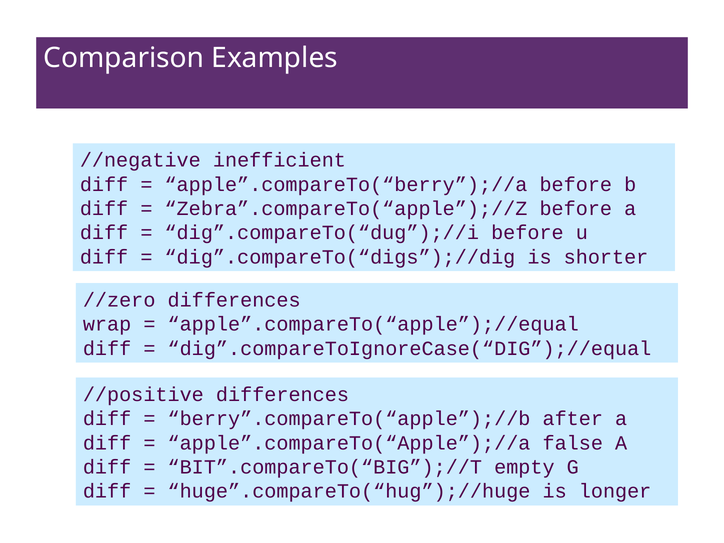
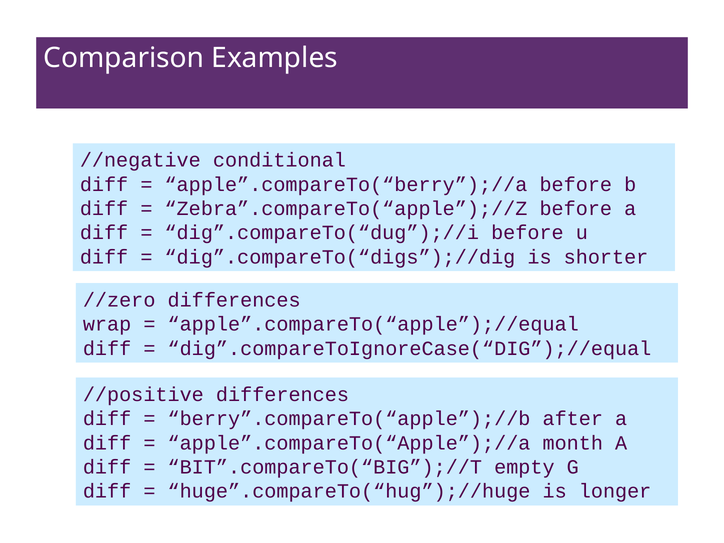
inefficient: inefficient -> conditional
false: false -> month
